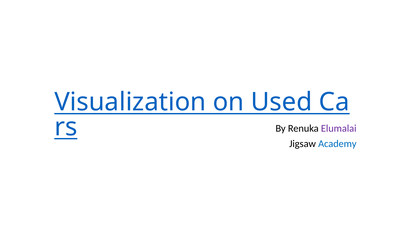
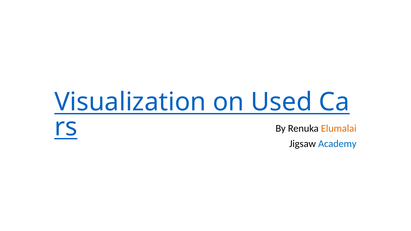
Elumalai colour: purple -> orange
